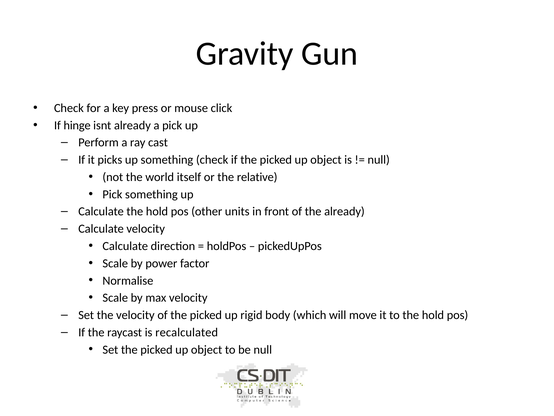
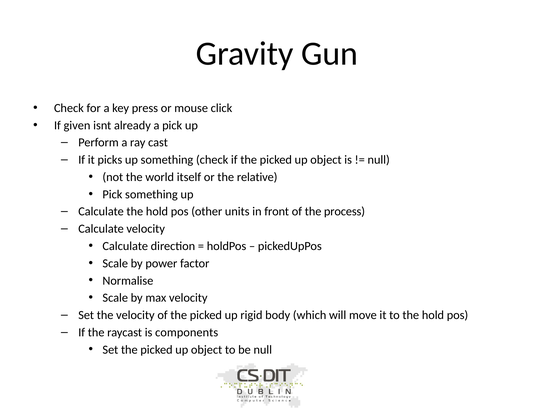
hinge: hinge -> given
the already: already -> process
recalculated: recalculated -> components
